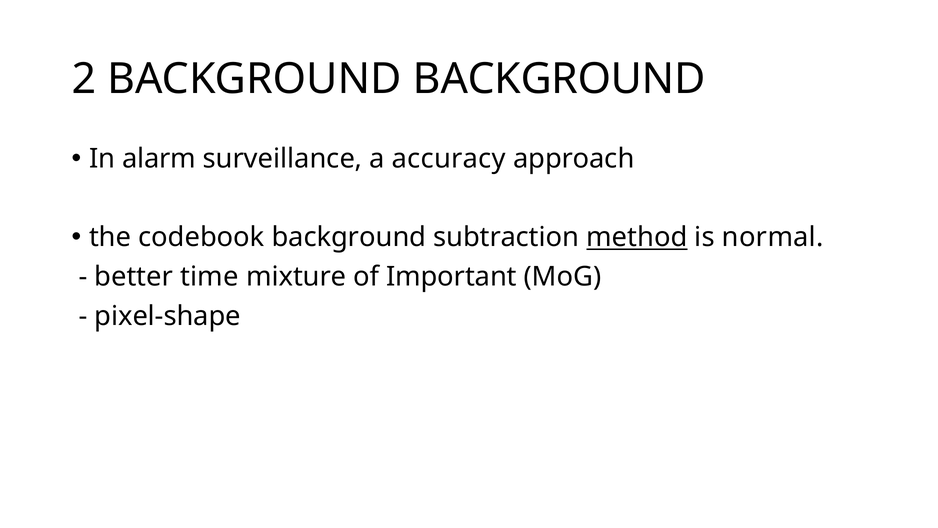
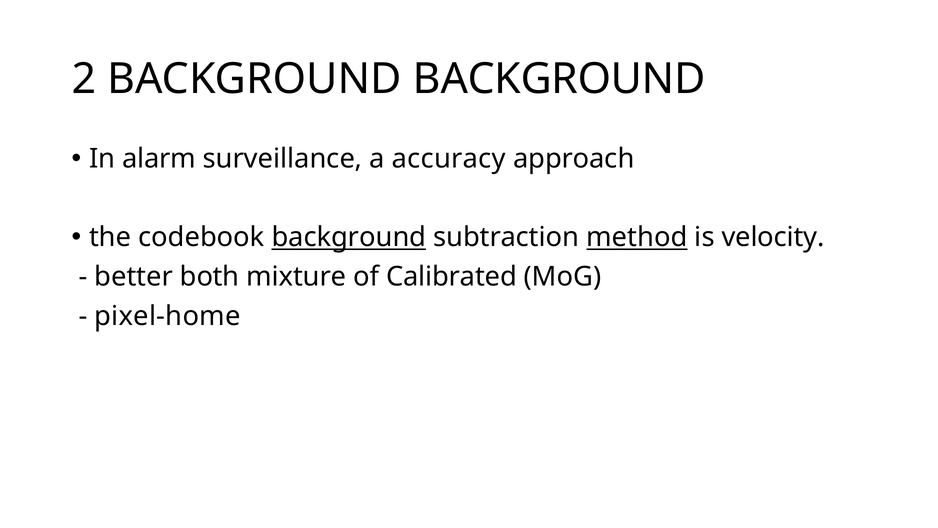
background at (349, 237) underline: none -> present
normal: normal -> velocity
time: time -> both
Important: Important -> Calibrated
pixel-shape: pixel-shape -> pixel-home
